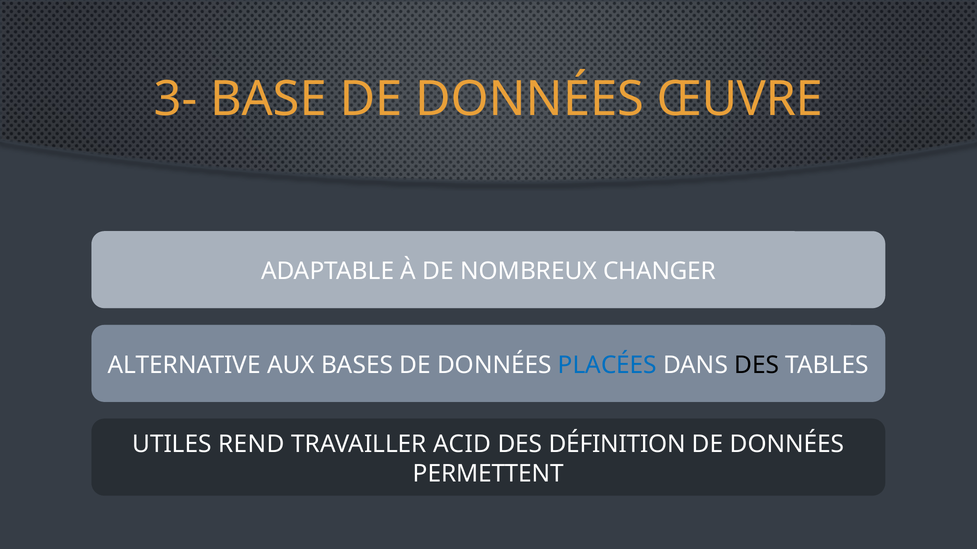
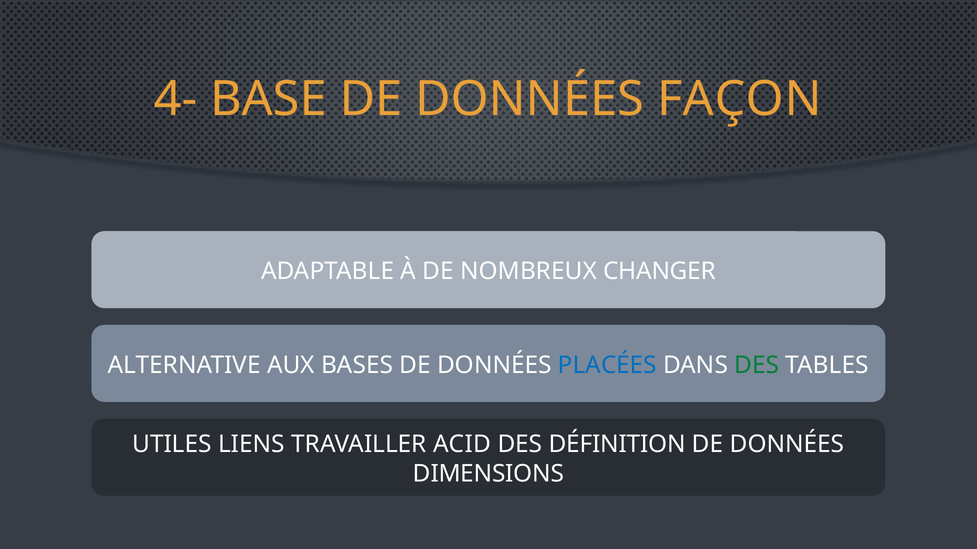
3-: 3- -> 4-
ŒUVRE: ŒUVRE -> FAÇON
DES at (757, 365) colour: black -> green
REND: REND -> LIENS
PERMETTENT: PERMETTENT -> DIMENSIONS
